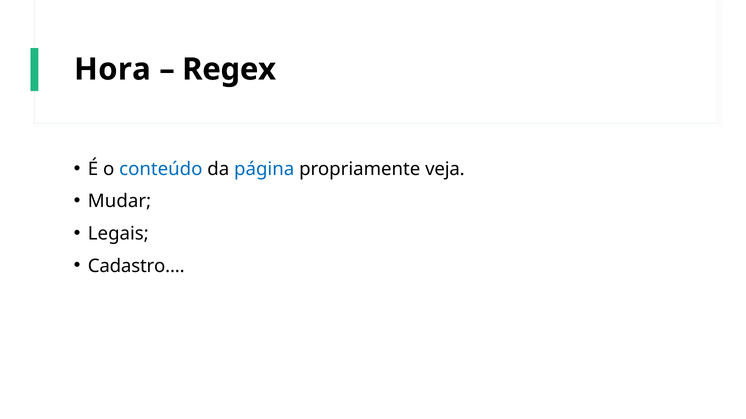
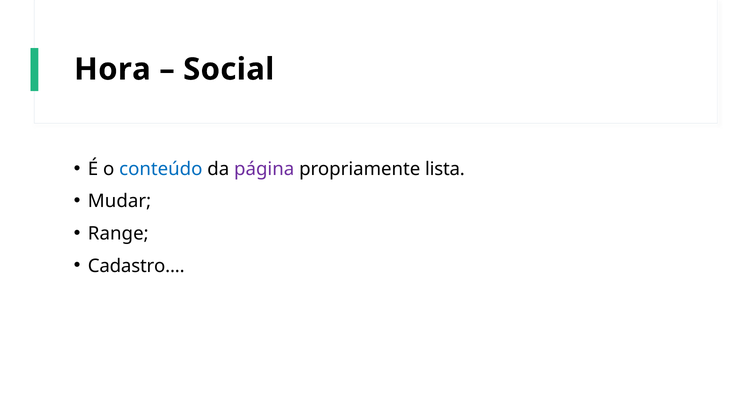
Regex: Regex -> Social
página colour: blue -> purple
veja: veja -> lista
Legais: Legais -> Range
